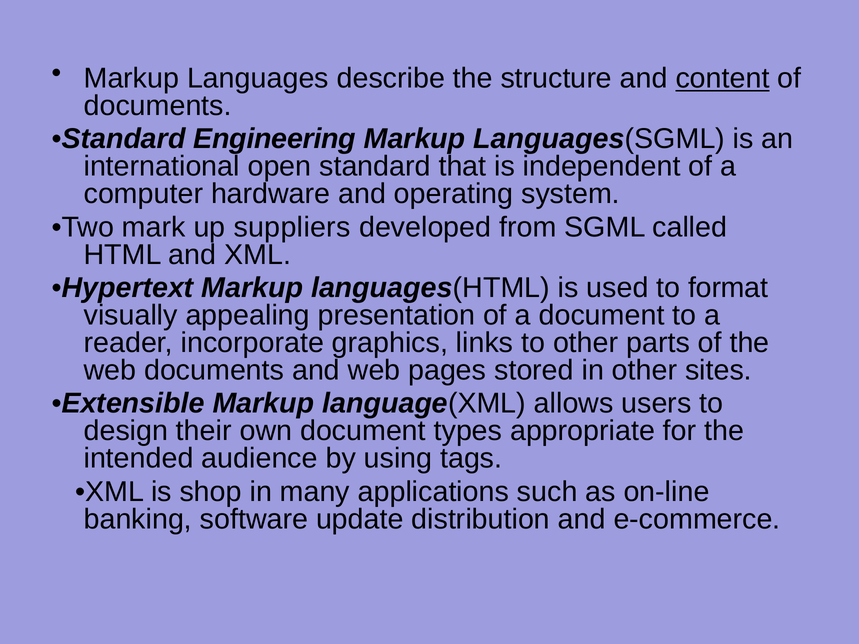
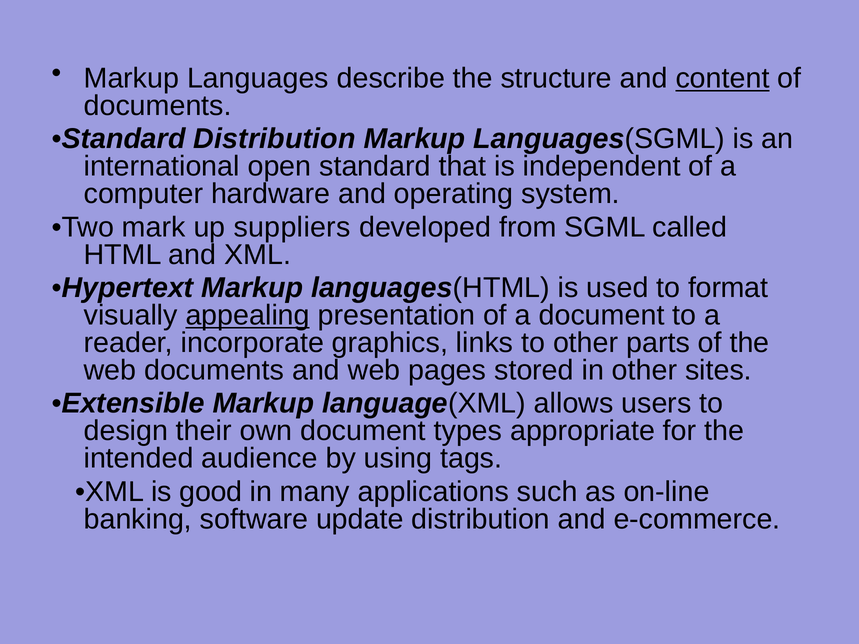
Standard Engineering: Engineering -> Distribution
appealing underline: none -> present
shop: shop -> good
